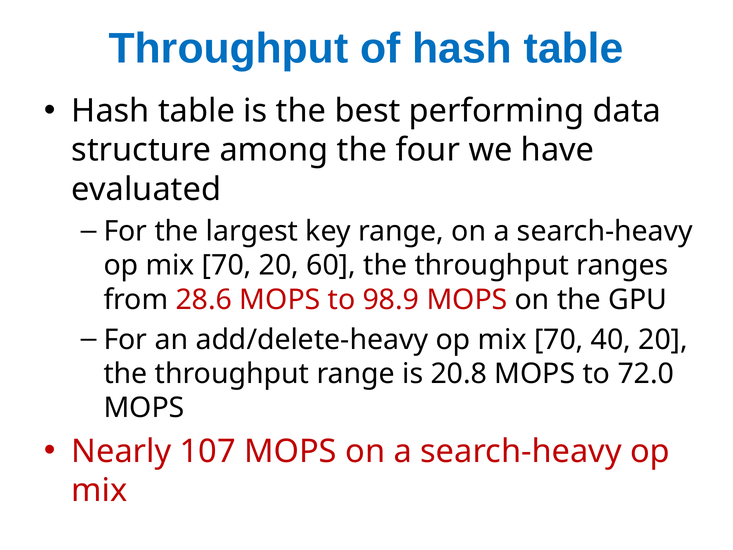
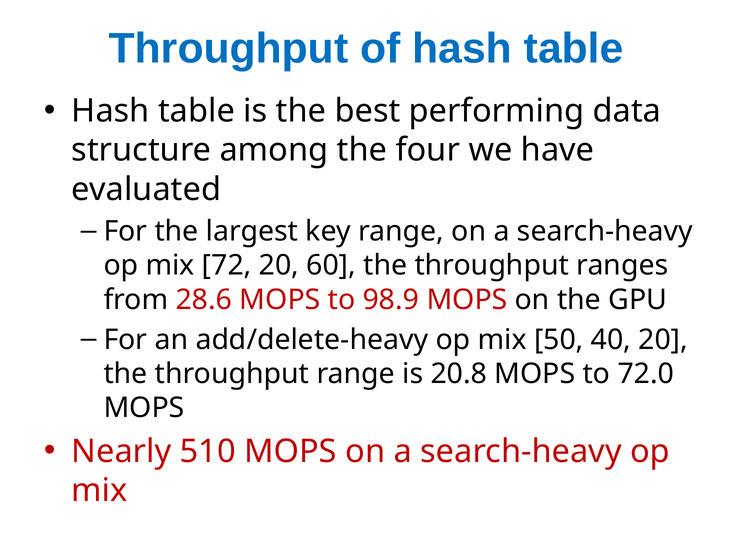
70 at (227, 265): 70 -> 72
add/delete-heavy op mix 70: 70 -> 50
107: 107 -> 510
